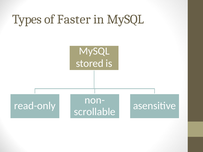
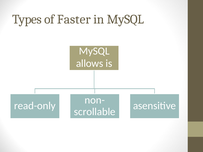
stored: stored -> allows
